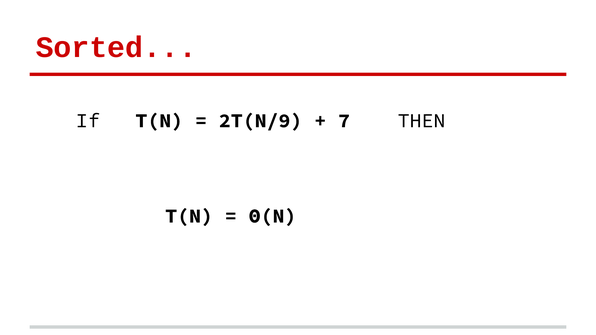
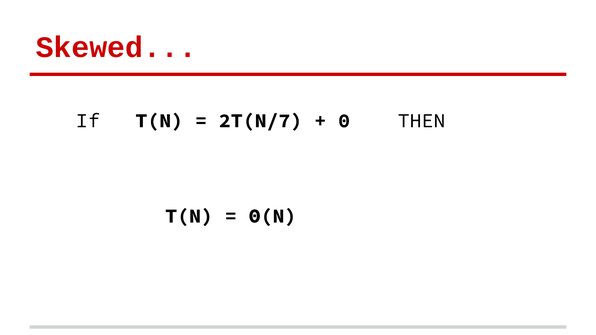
Sorted: Sorted -> Skewed
2T(N/9: 2T(N/9 -> 2T(N/7
7: 7 -> 0
